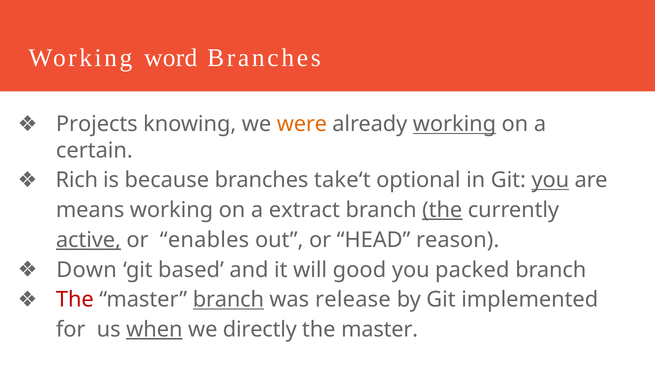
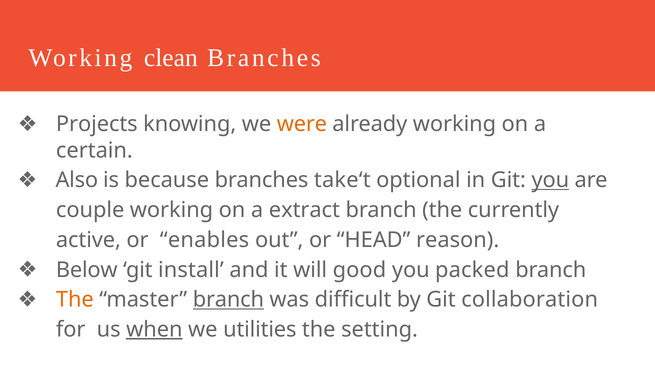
word: word -> clean
working at (454, 124) underline: present -> none
Rich: Rich -> Also
means: means -> couple
the at (442, 210) underline: present -> none
active underline: present -> none
Down: Down -> Below
based: based -> install
The at (75, 300) colour: red -> orange
release: release -> diﬃcult
implemented: implemented -> collaboration
directly: directly -> utilities
master at (380, 330): master -> setting
